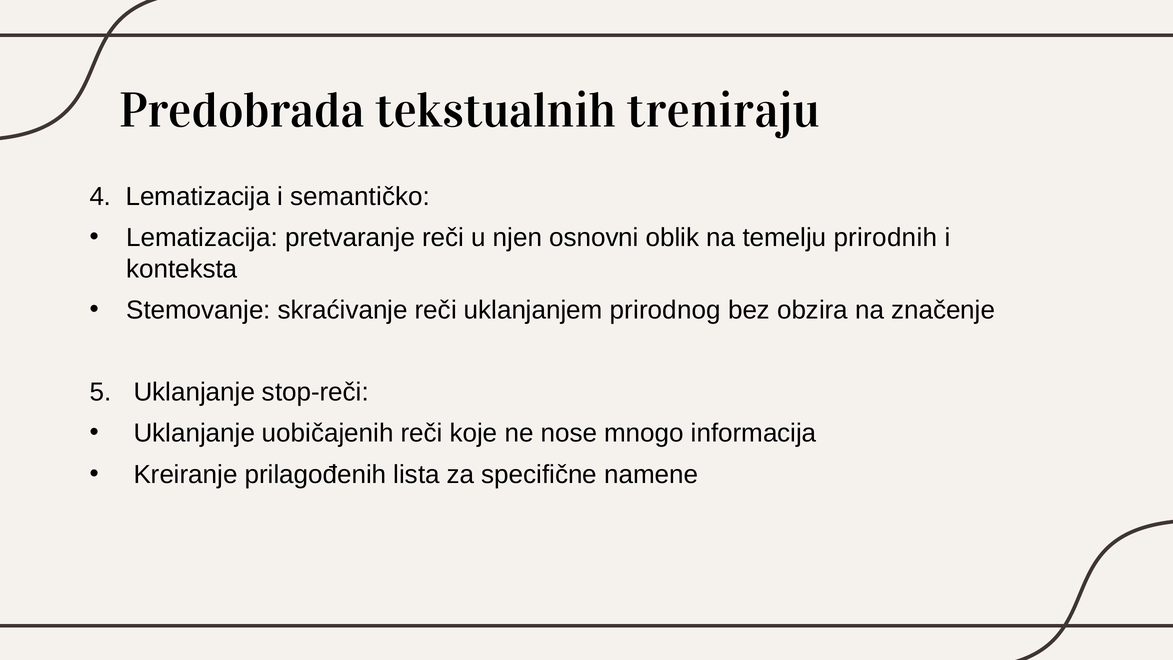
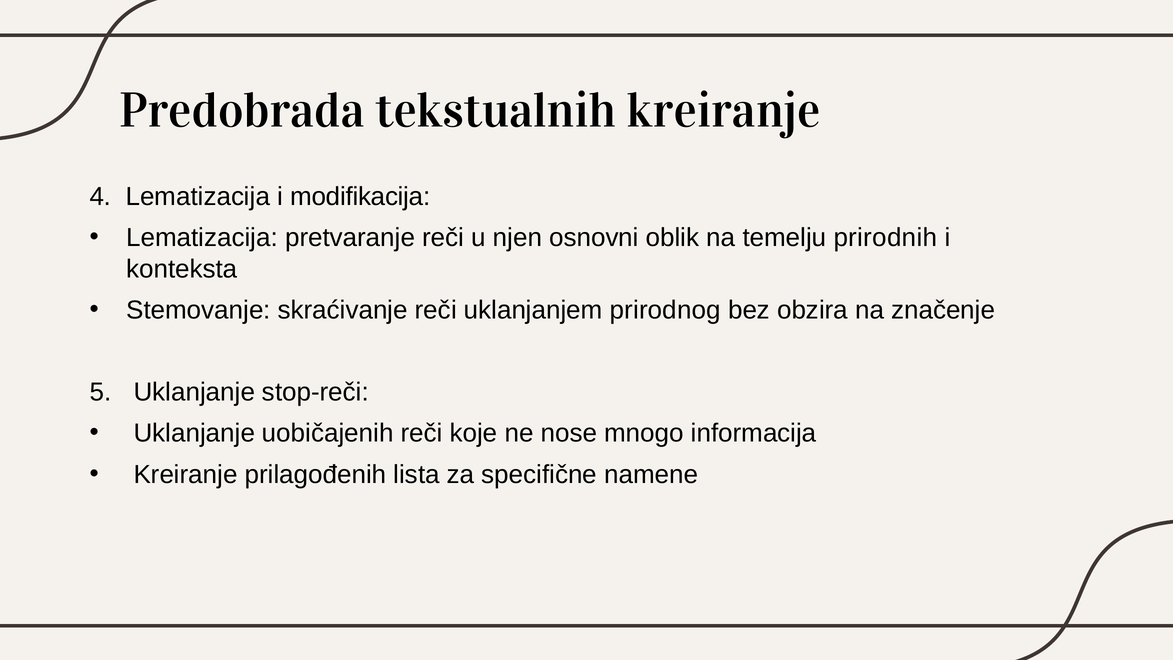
tekstualnih treniraju: treniraju -> kreiranje
semantičko: semantičko -> modifikacija
